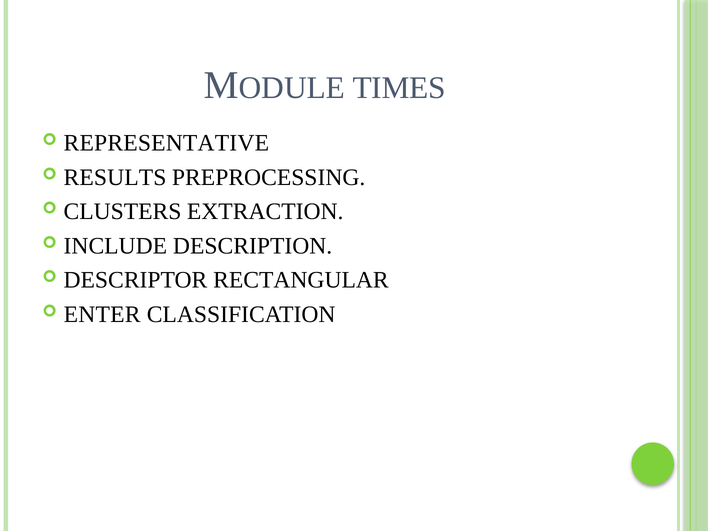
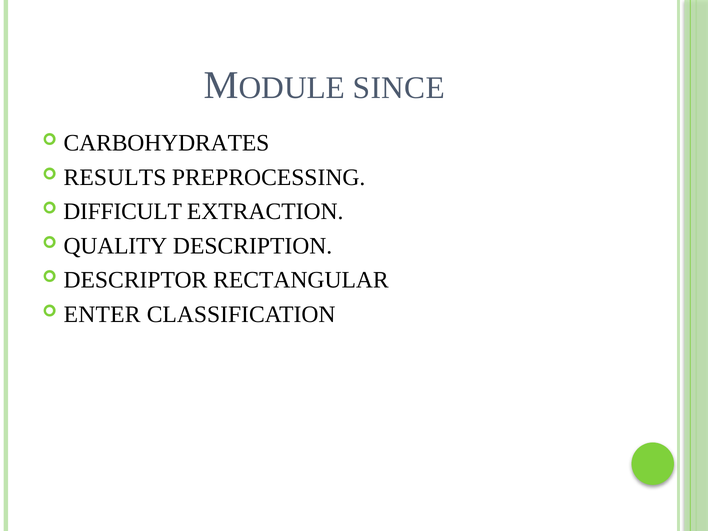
TIMES: TIMES -> SINCE
REPRESENTATIVE: REPRESENTATIVE -> CARBOHYDRATES
CLUSTERS: CLUSTERS -> DIFFICULT
INCLUDE: INCLUDE -> QUALITY
